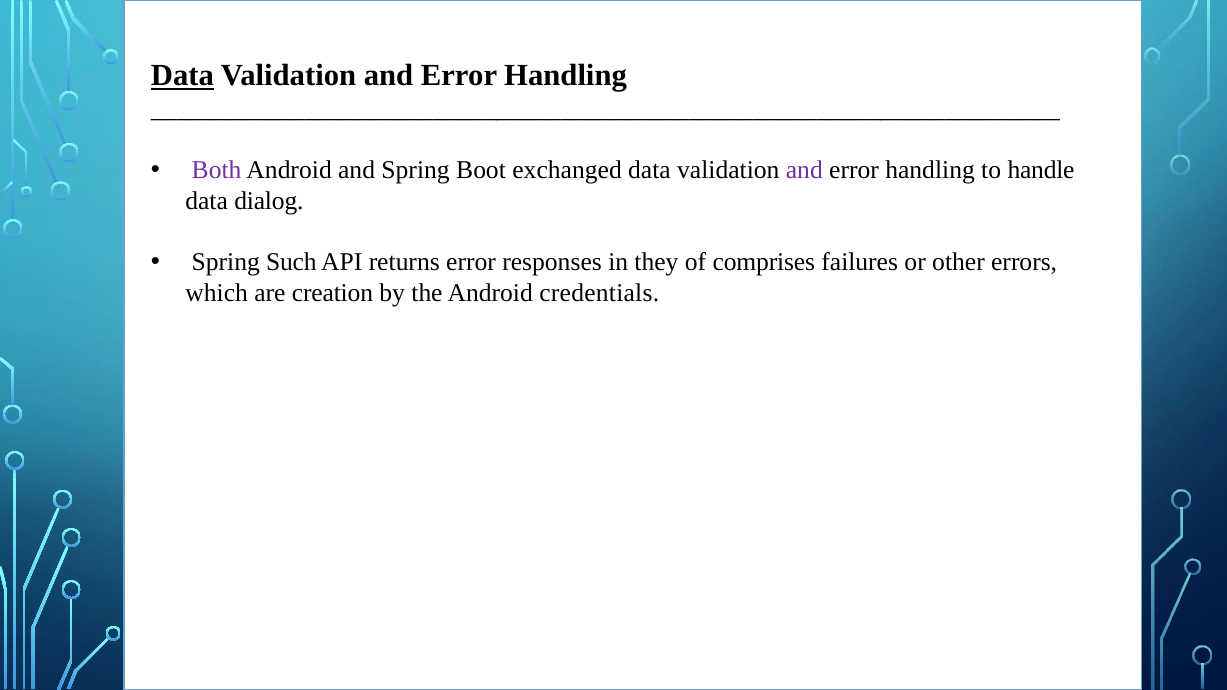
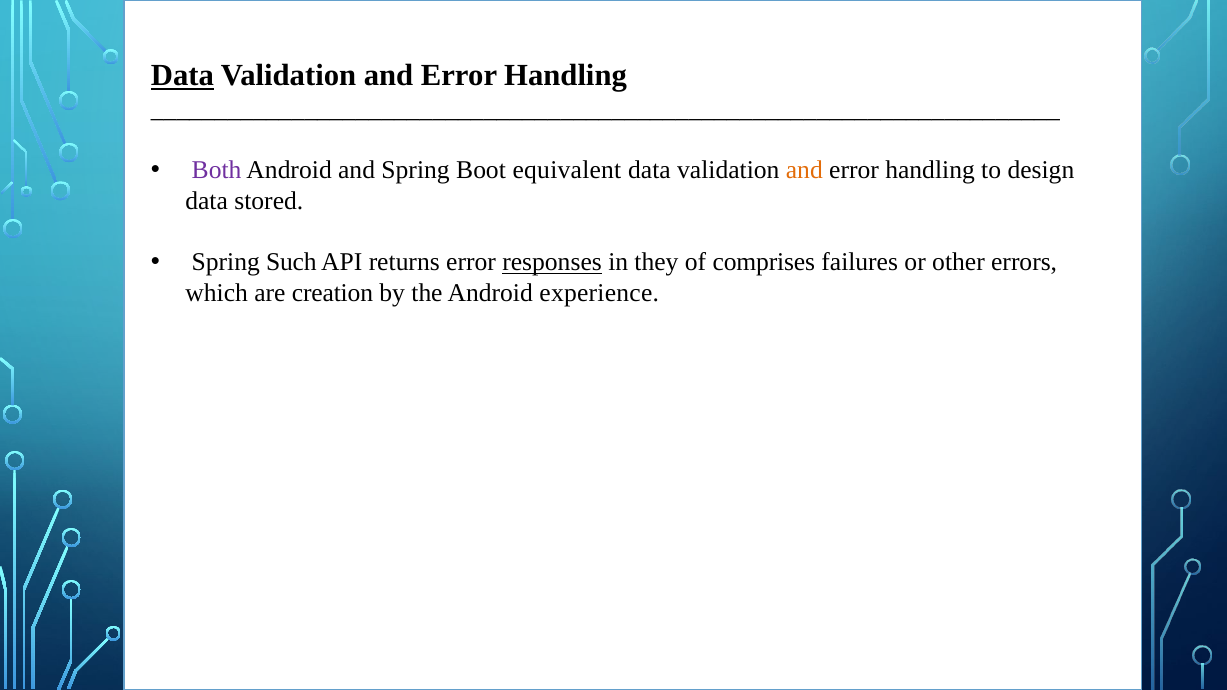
exchanged: exchanged -> equivalent
and at (804, 170) colour: purple -> orange
handle: handle -> design
dialog: dialog -> stored
responses underline: none -> present
credentials: credentials -> experience
